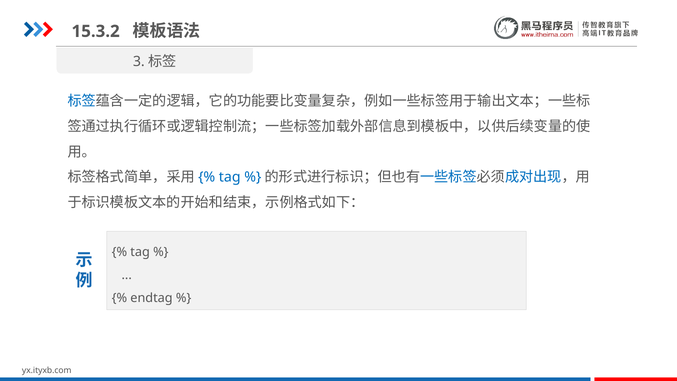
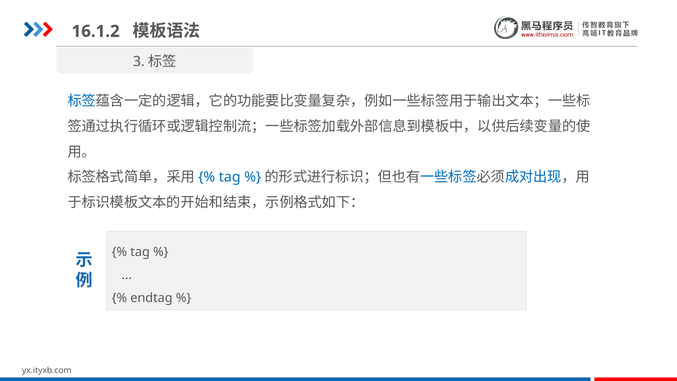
15.3.2: 15.3.2 -> 16.1.2
